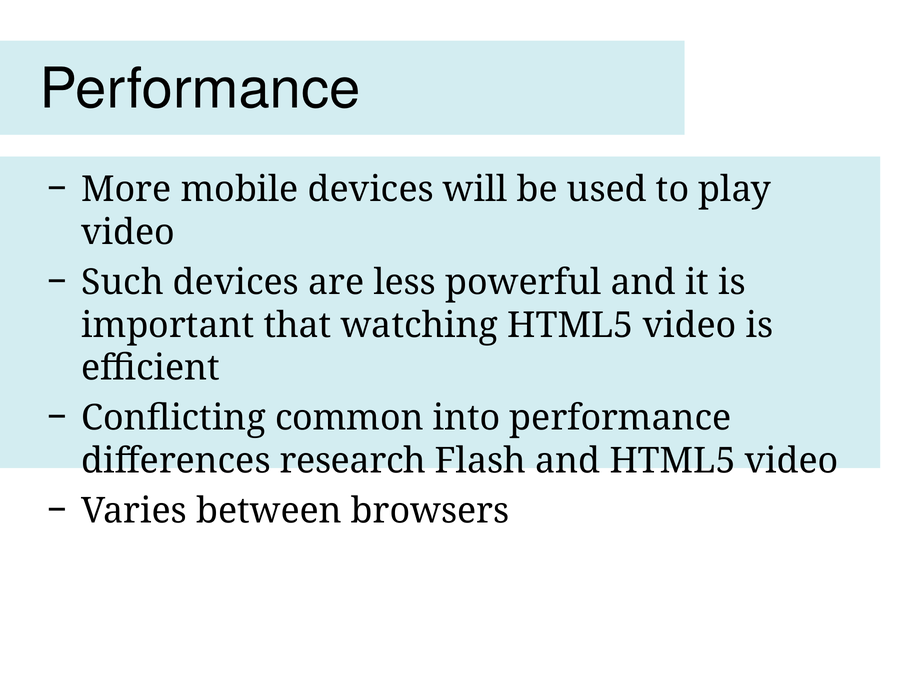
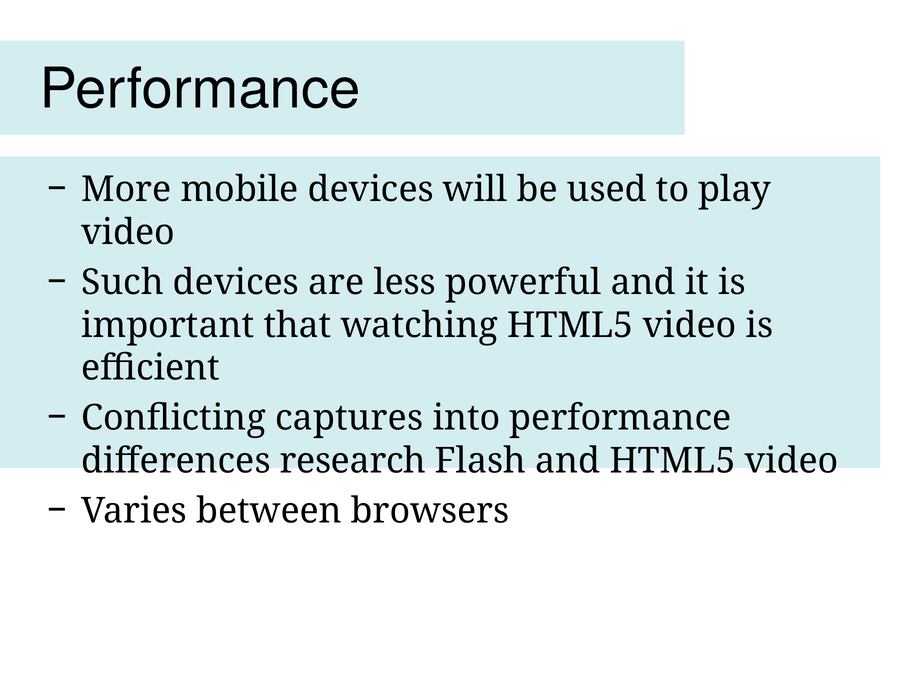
common: common -> captures
